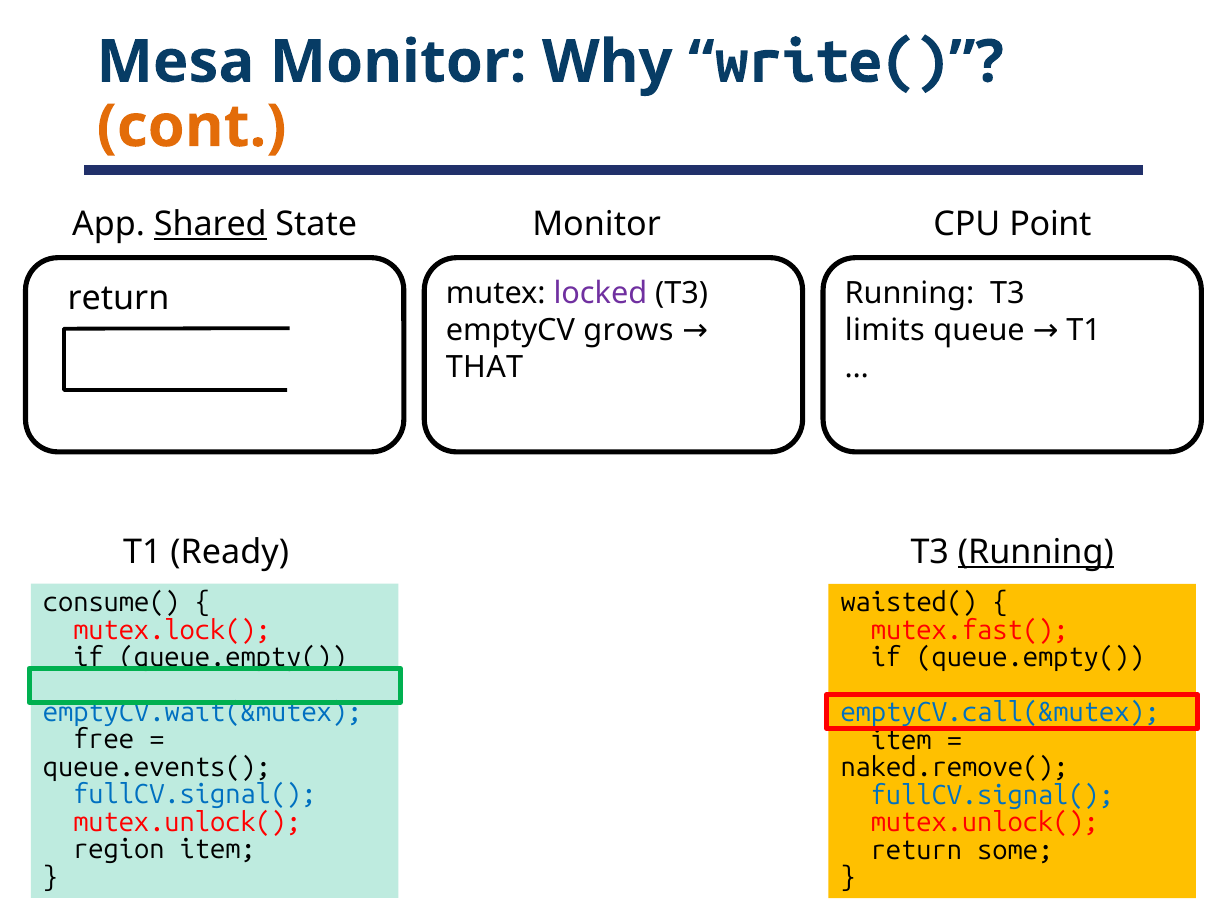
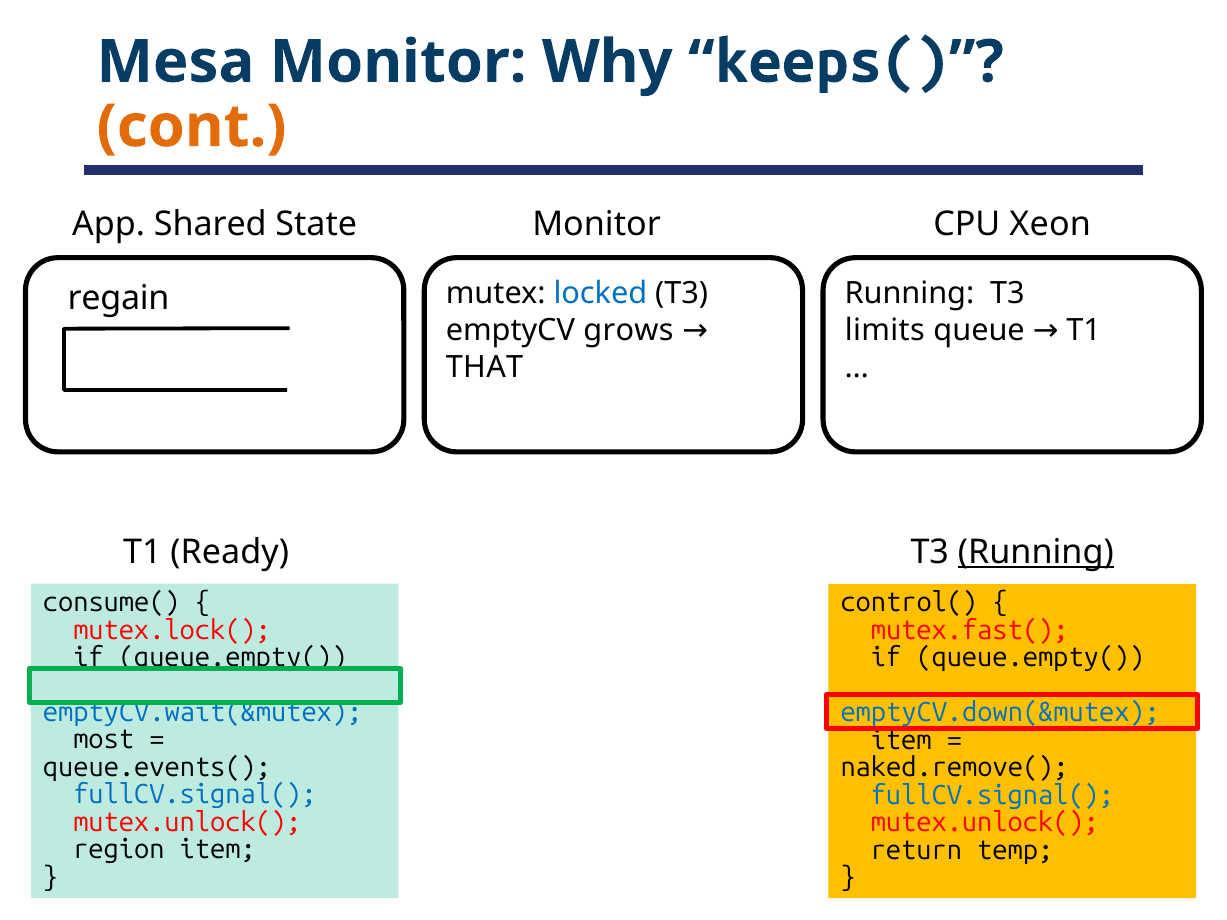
write(: write( -> keeps(
Shared underline: present -> none
Point: Point -> Xeon
return at (118, 298): return -> regain
locked colour: purple -> blue
waisted(: waisted( -> control(
emptyCV.call(&mutex: emptyCV.call(&mutex -> emptyCV.down(&mutex
free: free -> most
some: some -> temp
